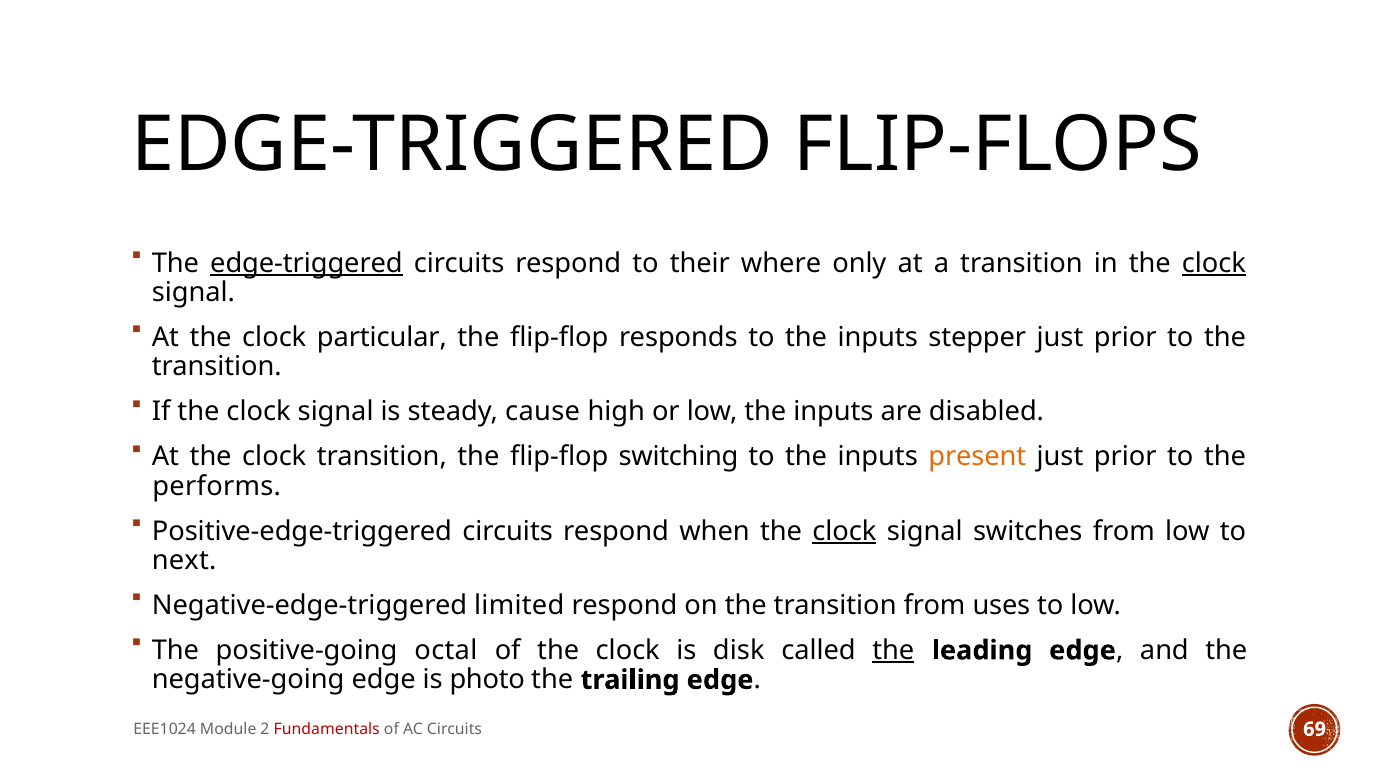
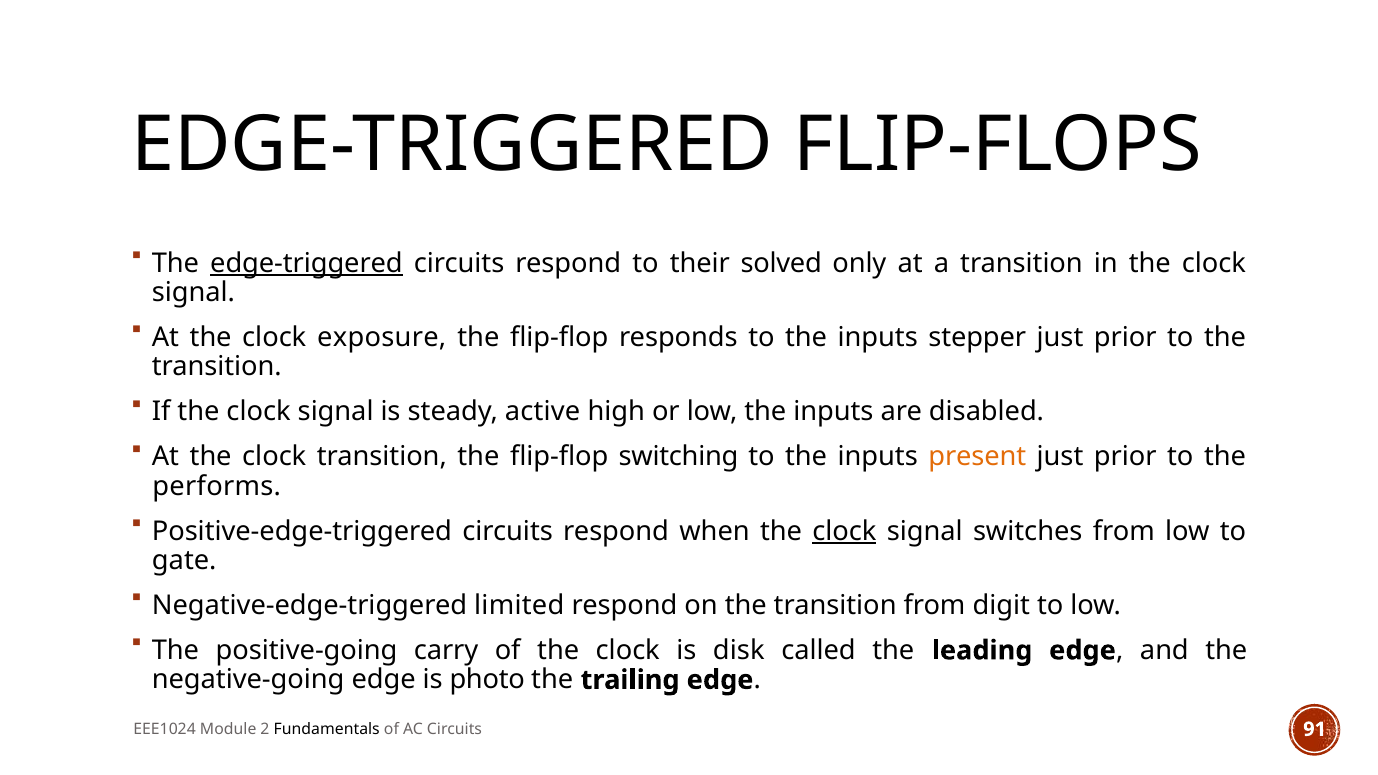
where: where -> solved
clock at (1214, 263) underline: present -> none
particular: particular -> exposure
cause: cause -> active
next: next -> gate
uses: uses -> digit
octal: octal -> carry
the at (893, 651) underline: present -> none
Fundamentals colour: red -> black
69: 69 -> 91
